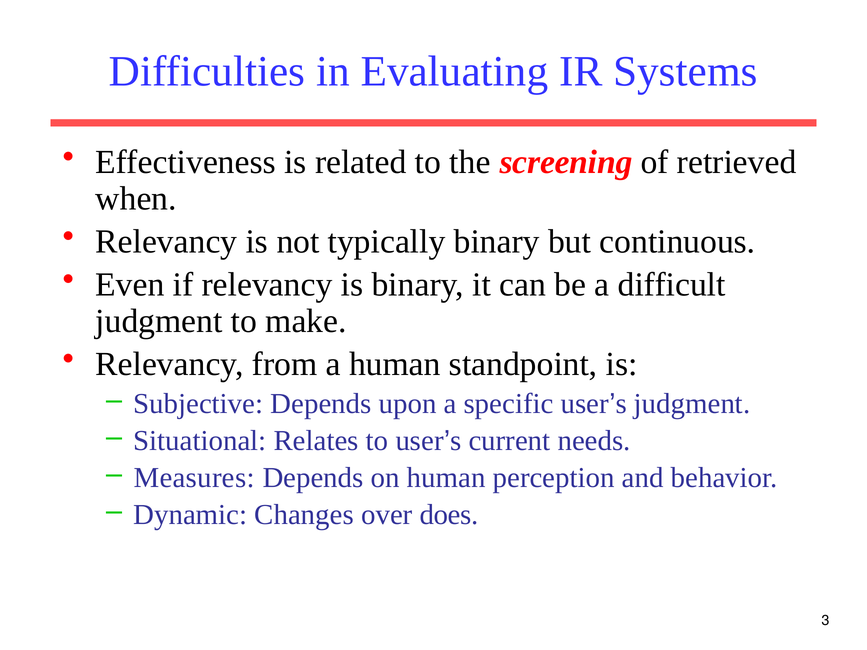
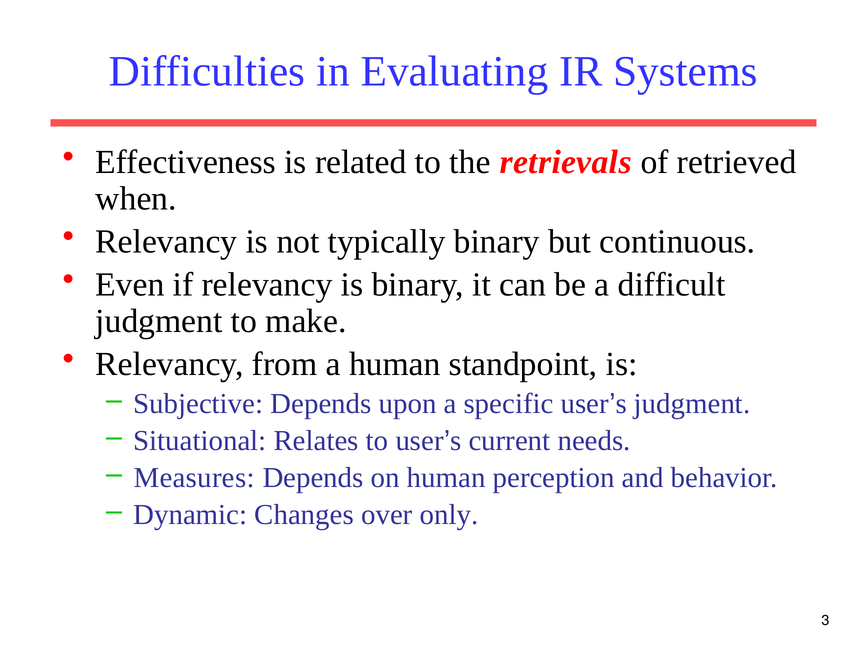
screening: screening -> retrievals
does: does -> only
